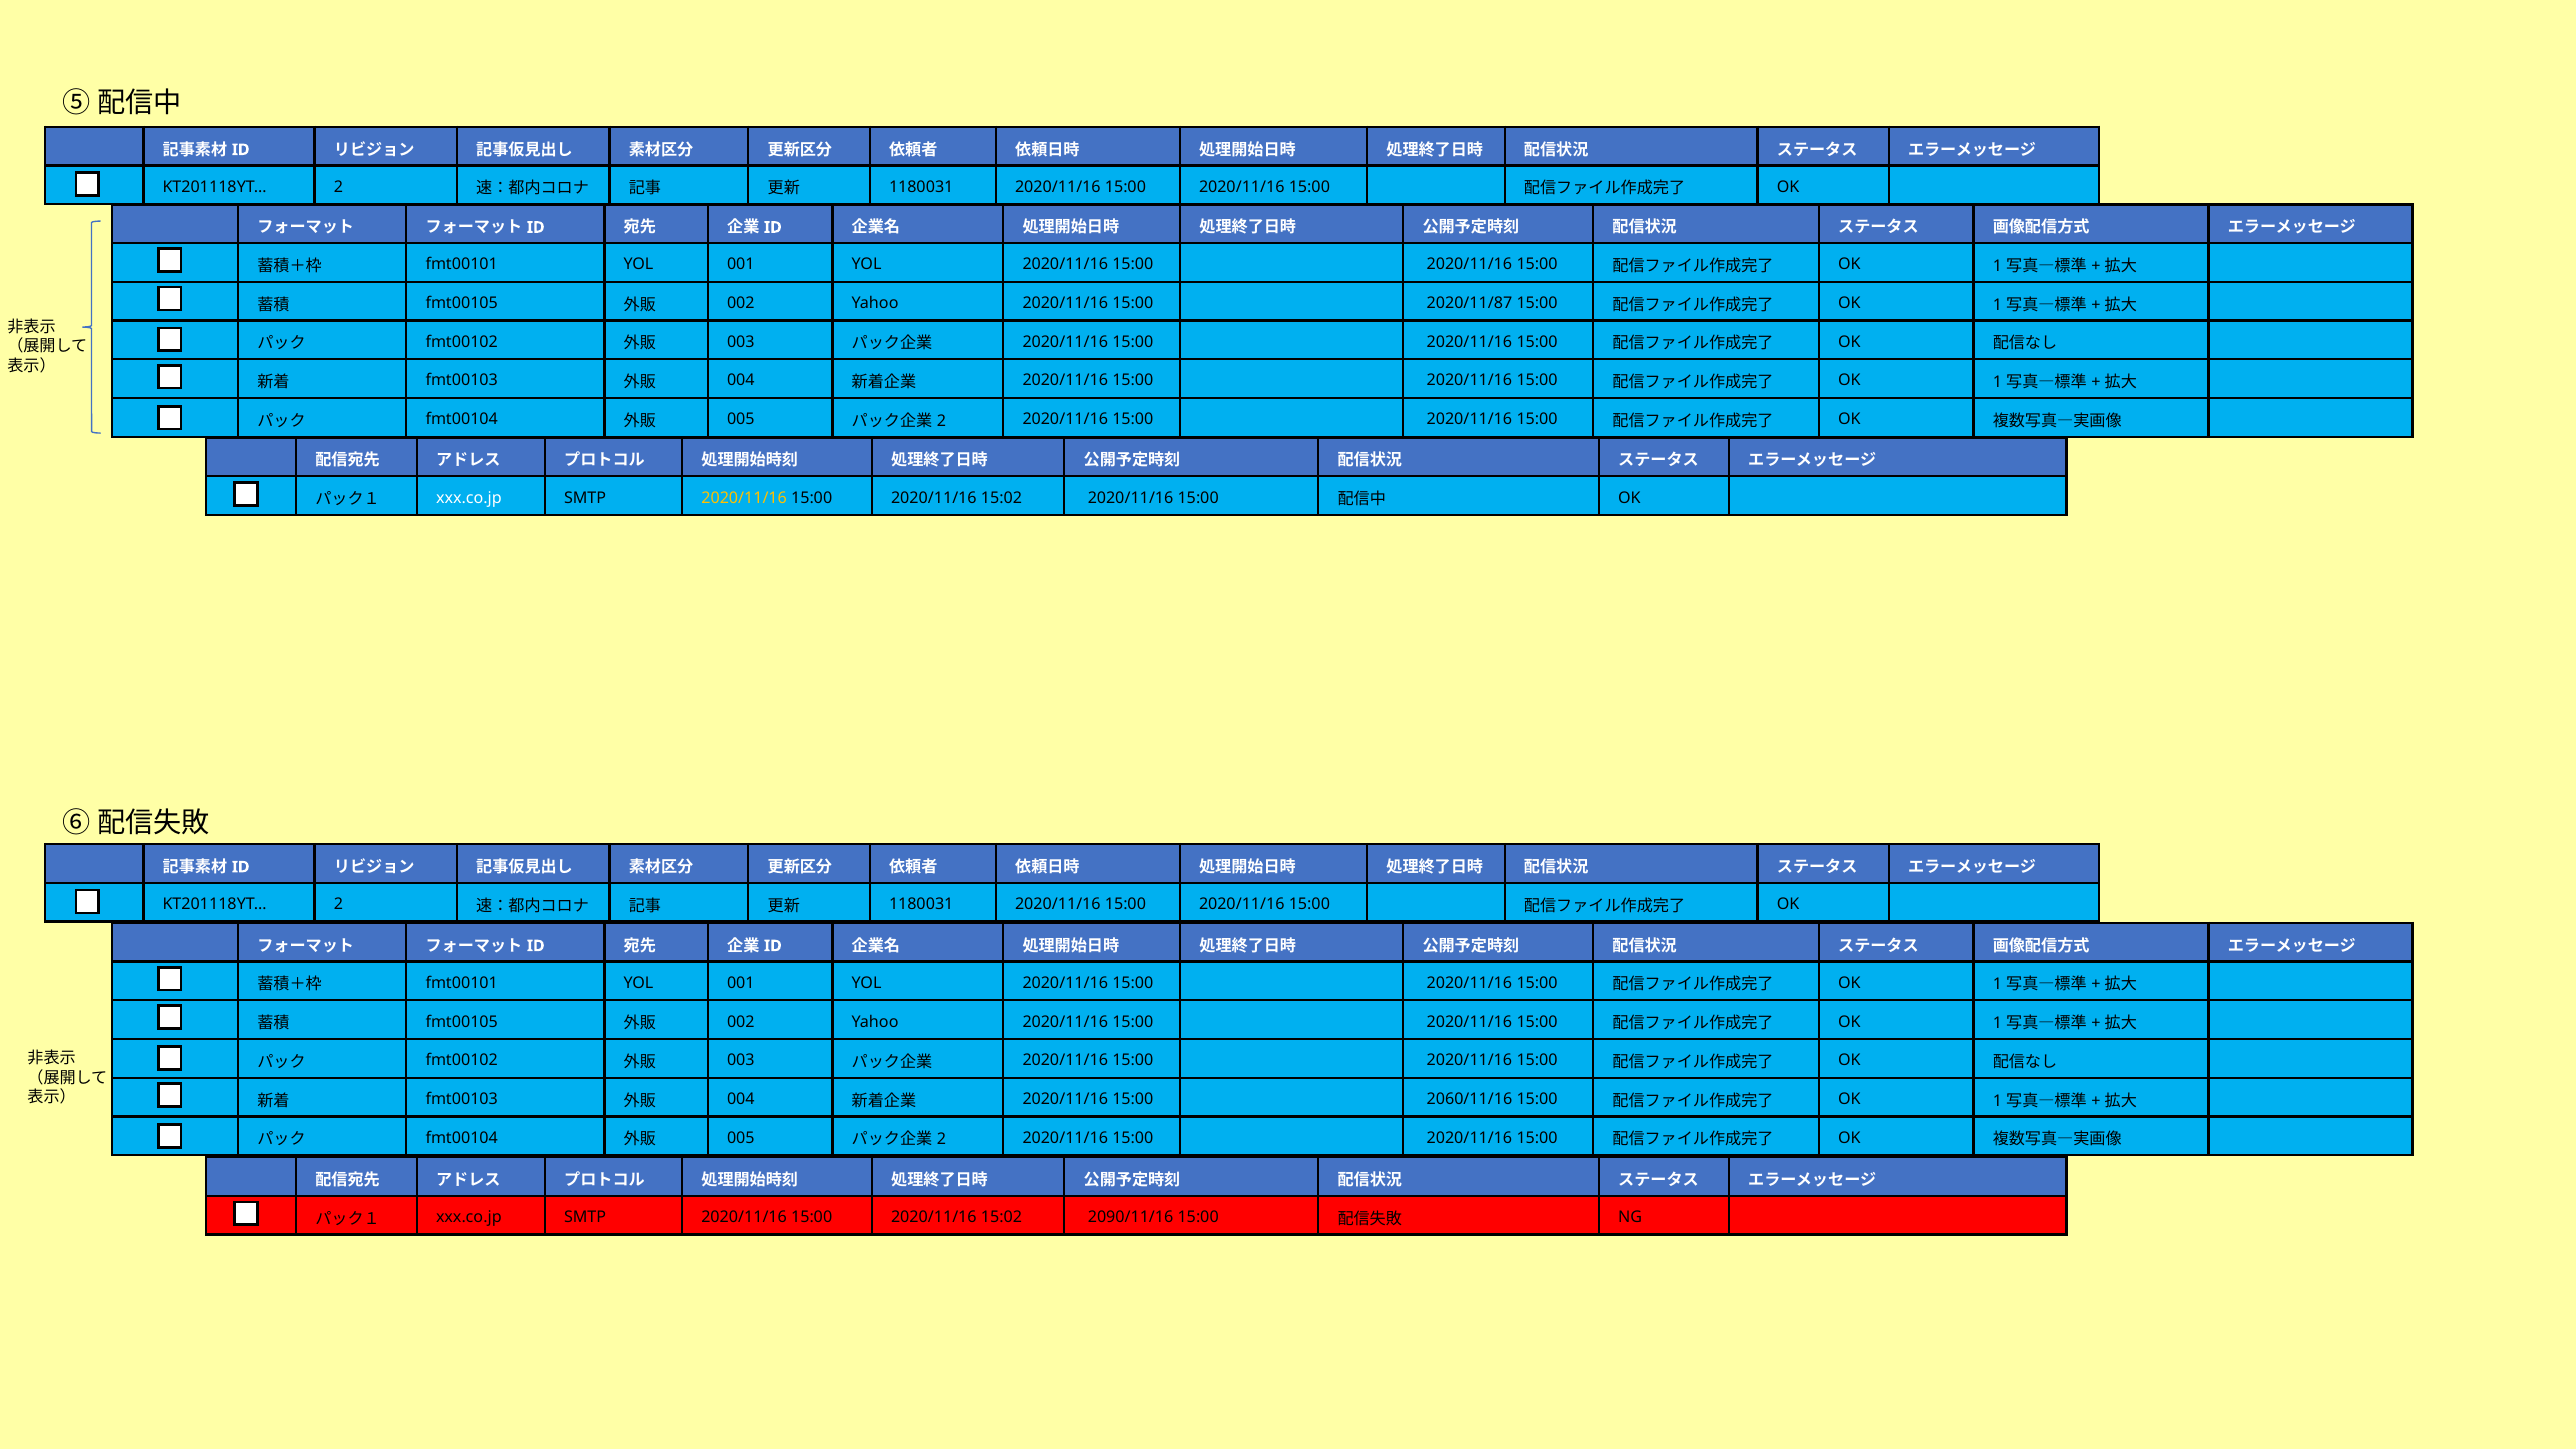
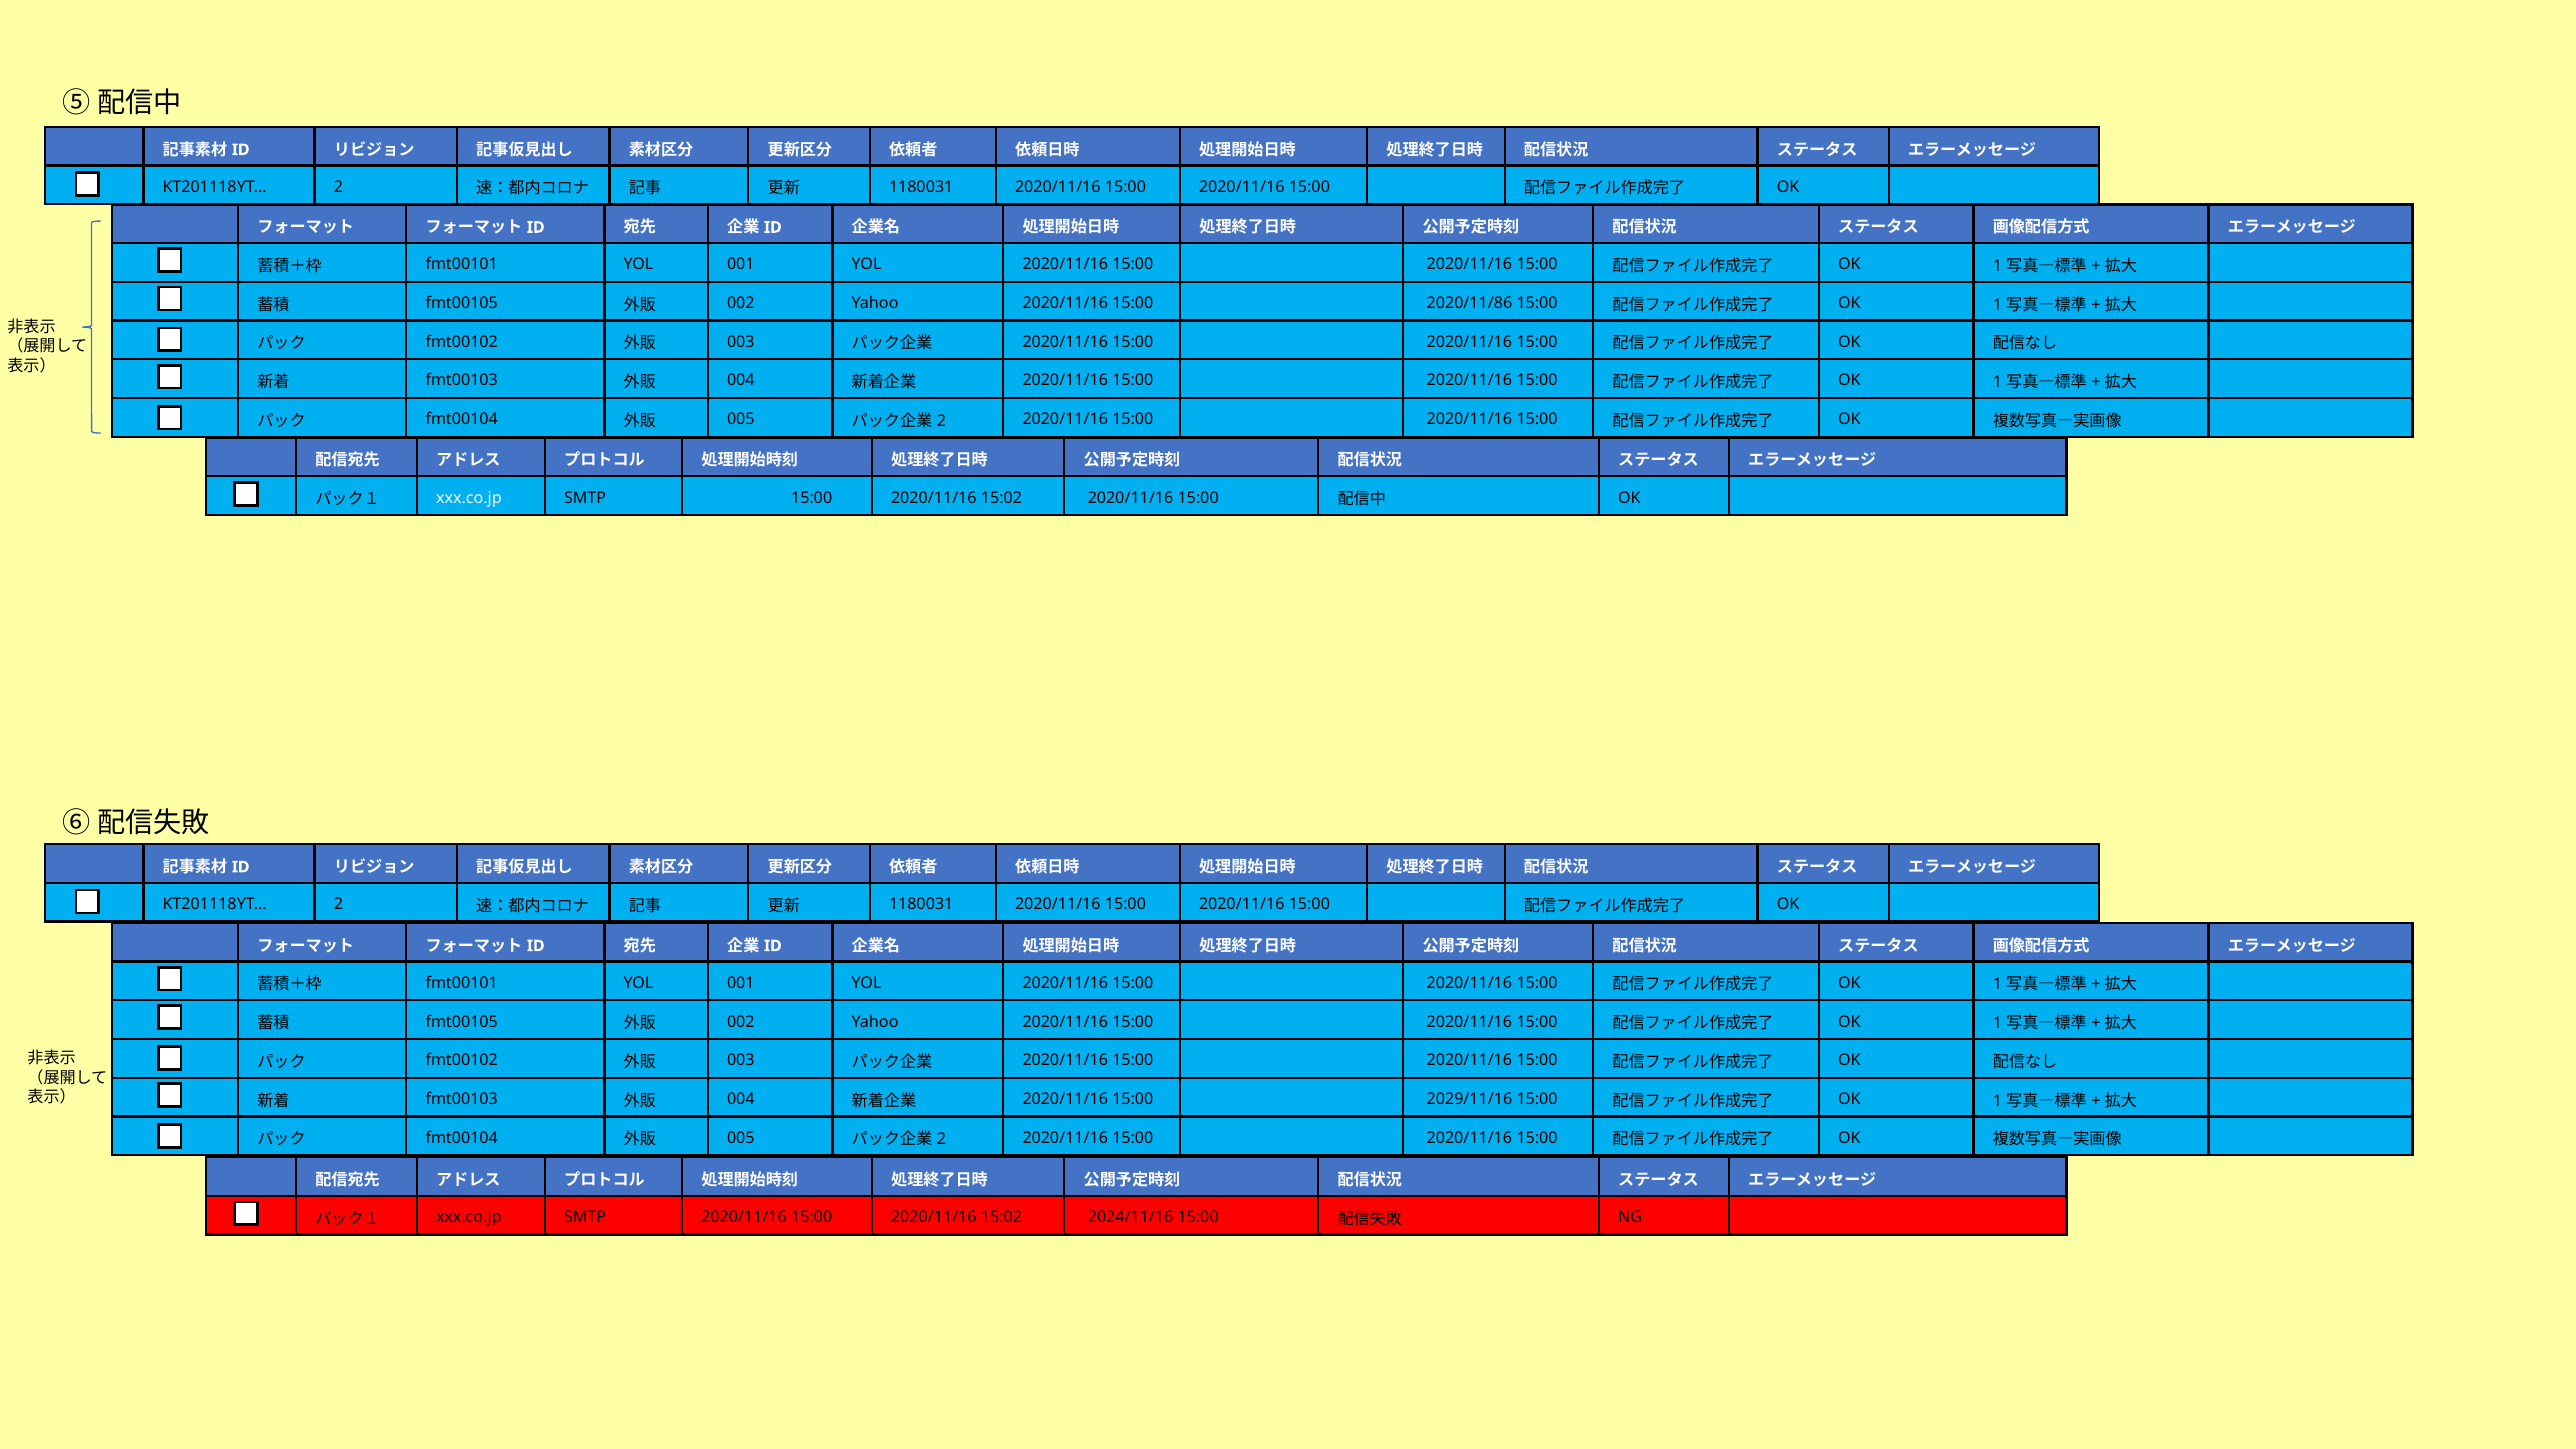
2020/11/87: 2020/11/87 -> 2020/11/86
2020/11/16 at (744, 498) colour: yellow -> light blue
2060/11/16: 2060/11/16 -> 2029/11/16
2090/11/16: 2090/11/16 -> 2024/11/16
